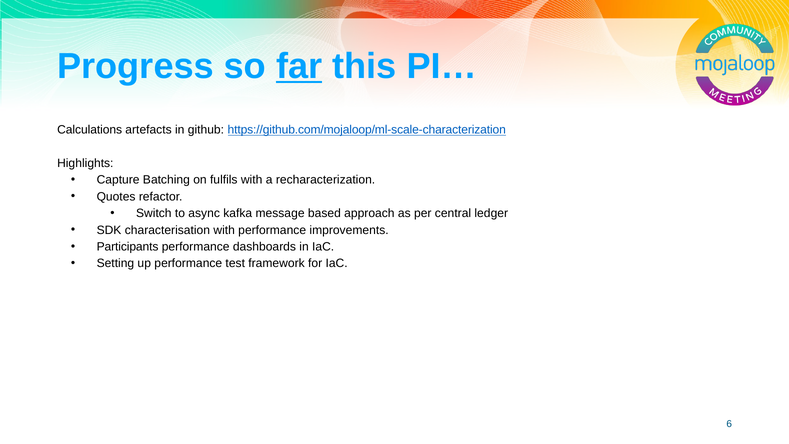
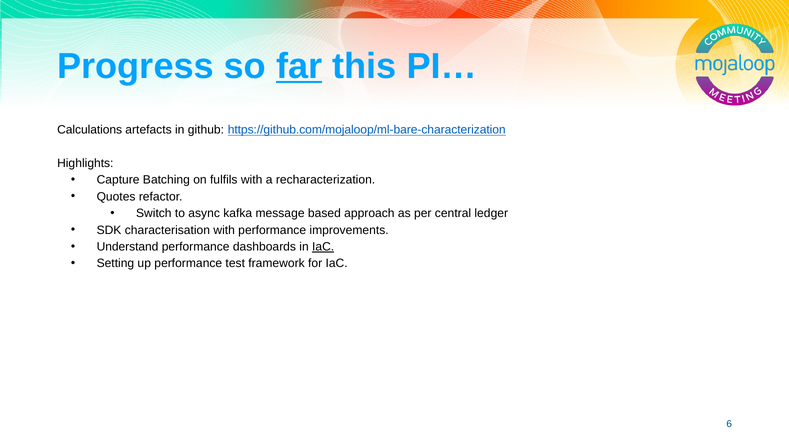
https://github.com/mojaloop/ml-scale-characterization: https://github.com/mojaloop/ml-scale-characterization -> https://github.com/mojaloop/ml-bare-characterization
Participants: Participants -> Understand
IaC at (323, 247) underline: none -> present
